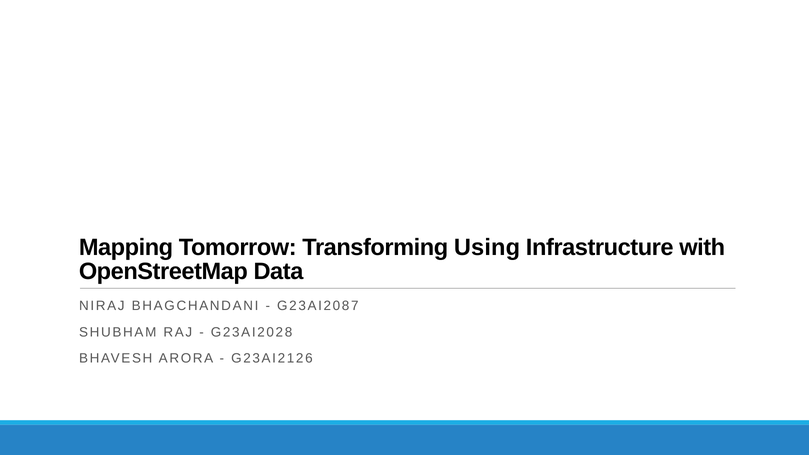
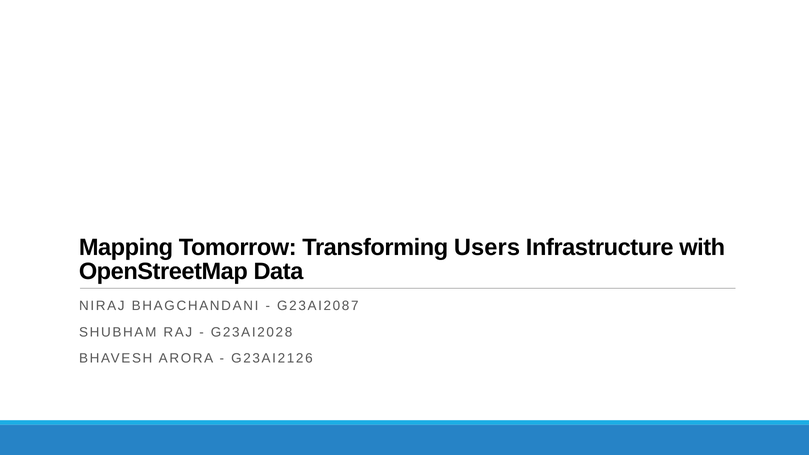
Using: Using -> Users
